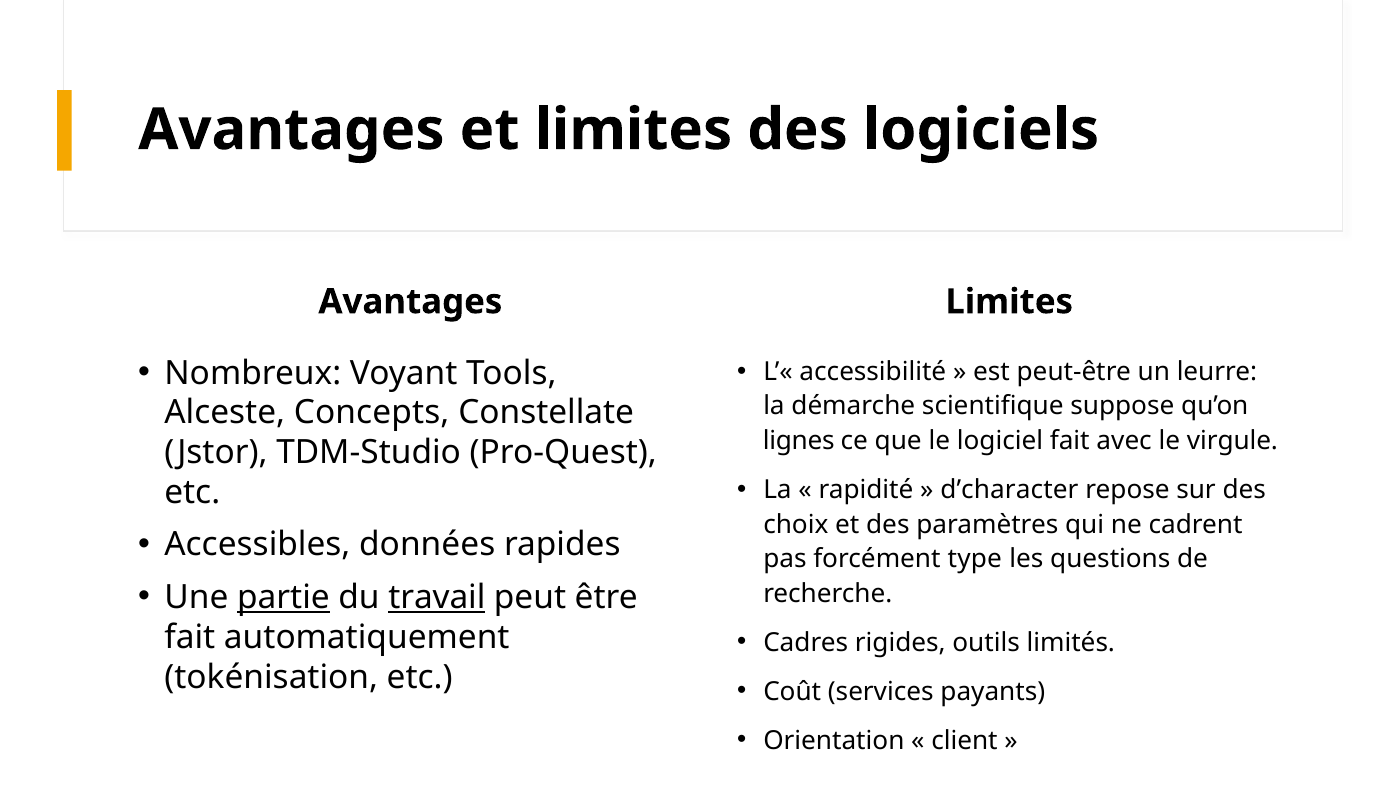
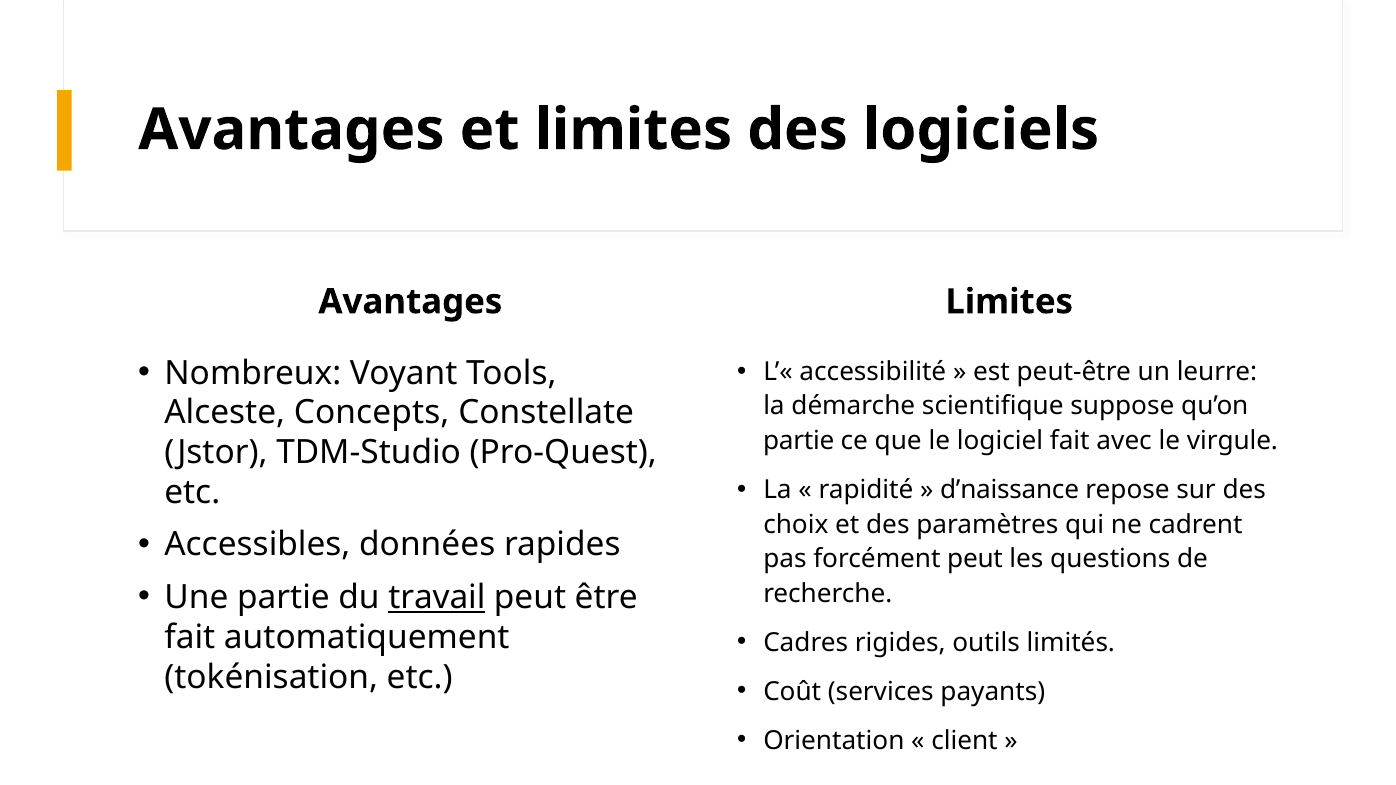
lignes at (799, 441): lignes -> partie
d’character: d’character -> d’naissance
forcément type: type -> peut
partie at (283, 598) underline: present -> none
